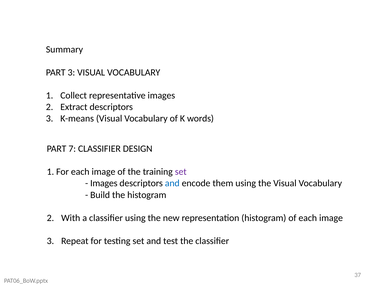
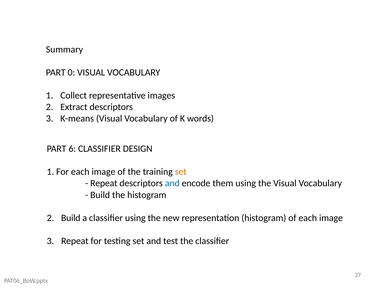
PART 3: 3 -> 0
7: 7 -> 6
set at (181, 172) colour: purple -> orange
Images at (104, 183): Images -> Repeat
2 With: With -> Build
